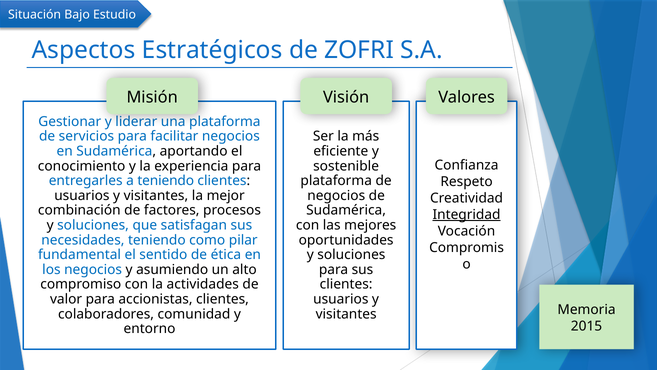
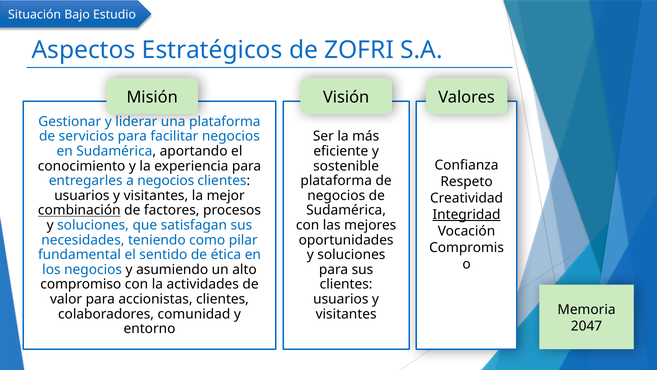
a teniendo: teniendo -> negocios
combinación underline: none -> present
2015: 2015 -> 2047
